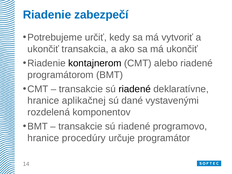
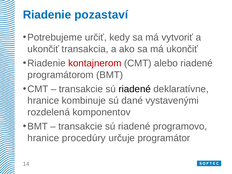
zabezpečí: zabezpečí -> pozastaví
kontajnerom colour: black -> red
aplikačnej: aplikačnej -> kombinuje
